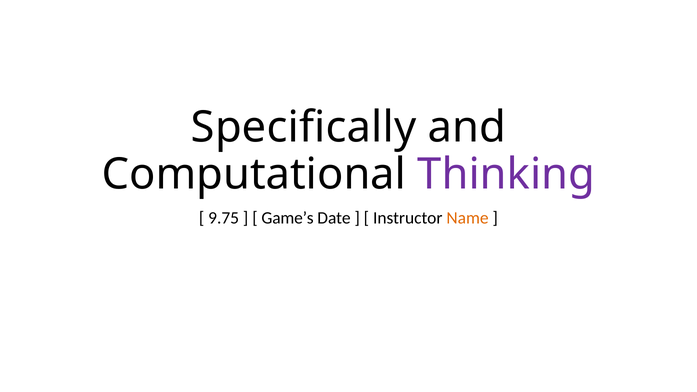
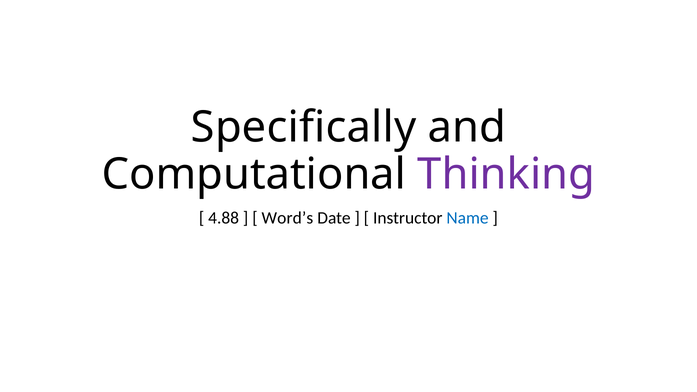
9.75: 9.75 -> 4.88
Game’s: Game’s -> Word’s
Name colour: orange -> blue
